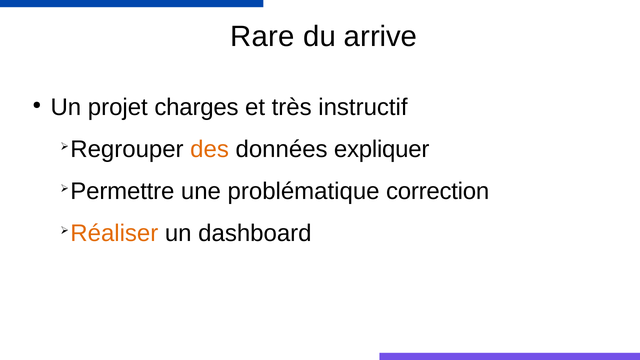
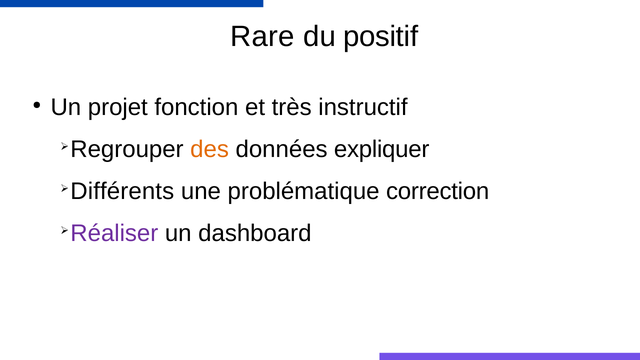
arrive: arrive -> positif
charges: charges -> fonction
Permettre: Permettre -> Différents
Réaliser colour: orange -> purple
